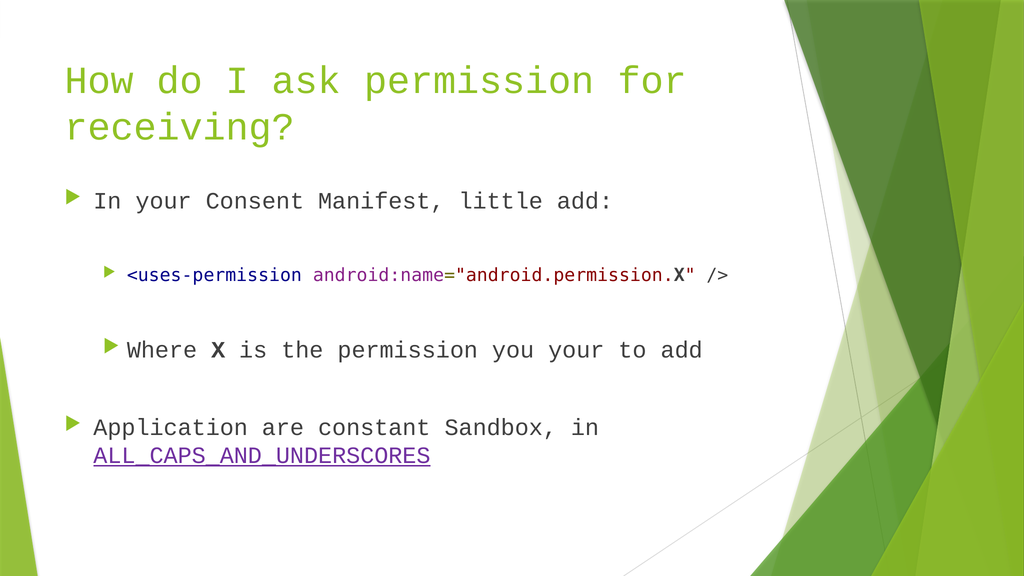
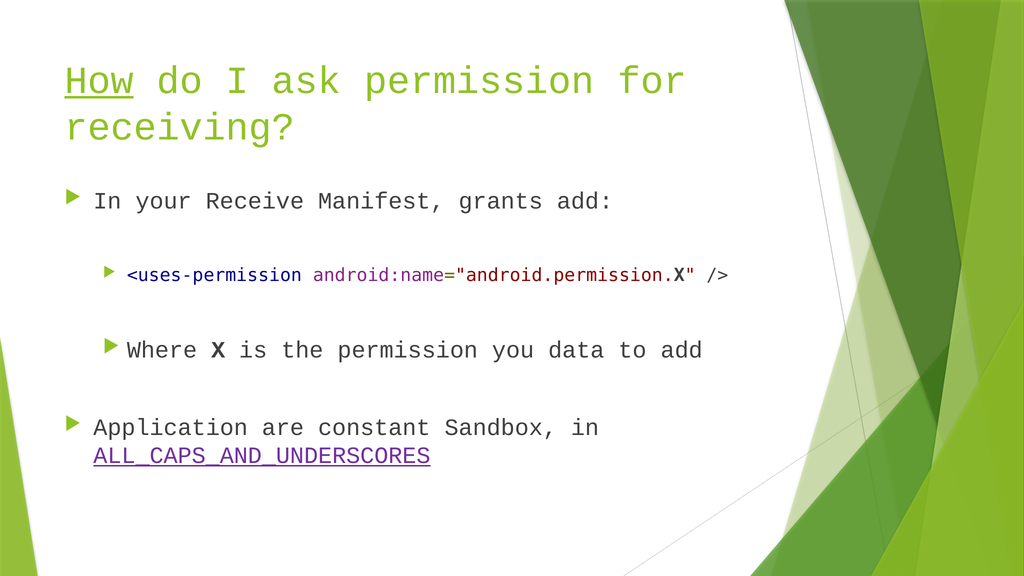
How underline: none -> present
Consent: Consent -> Receive
little: little -> grants
you your: your -> data
